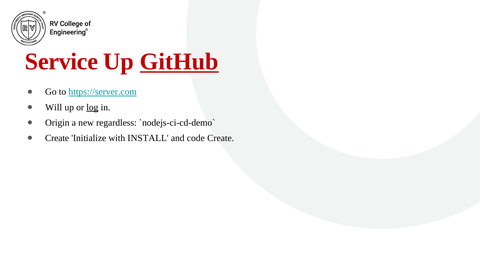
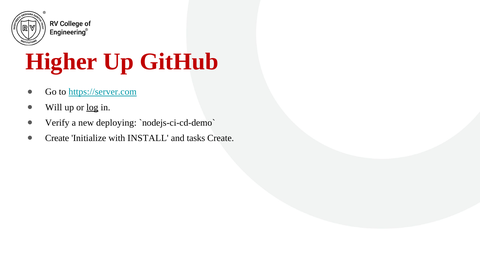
Service: Service -> Higher
GitHub underline: present -> none
Origin: Origin -> Verify
regardless: regardless -> deploying
code: code -> tasks
